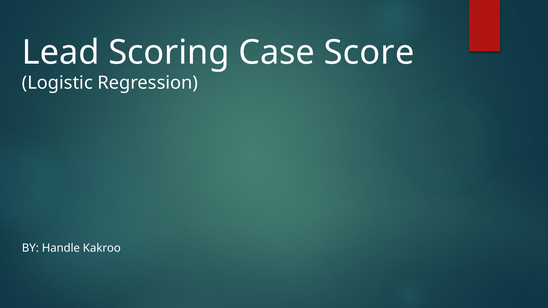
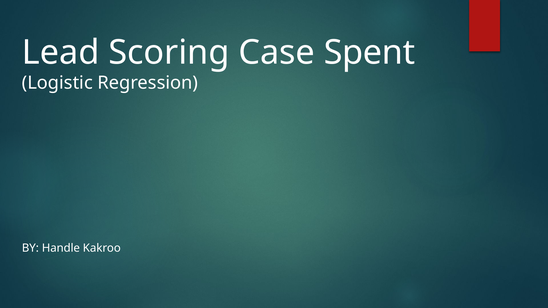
Score: Score -> Spent
